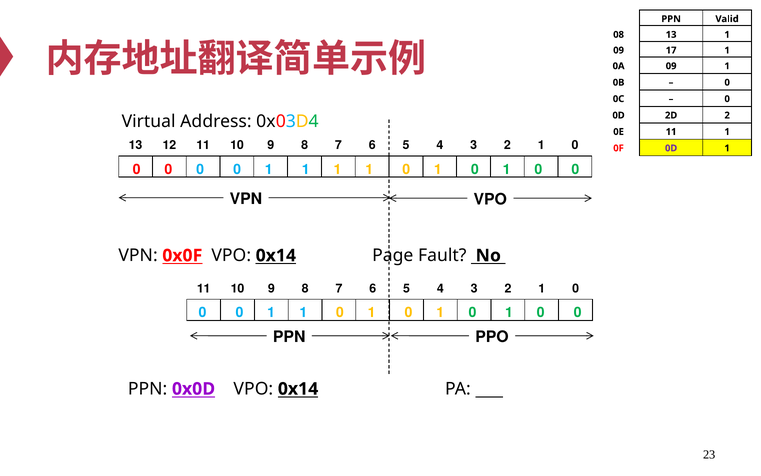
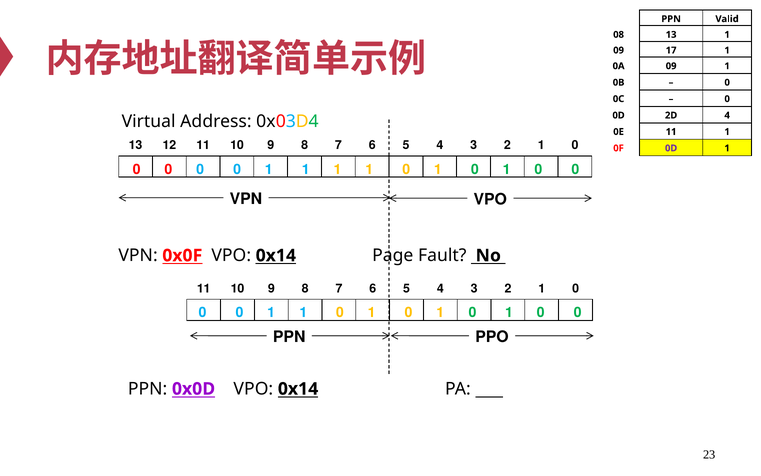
2D 2: 2 -> 4
